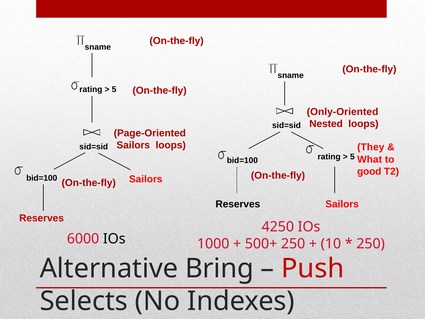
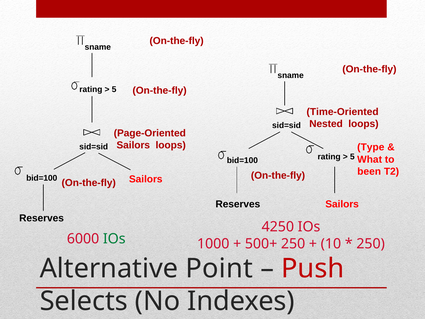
Only-Oriented: Only-Oriented -> Time-Oriented
They: They -> Type
good: good -> been
Reserves at (42, 218) colour: red -> black
IOs at (114, 239) colour: black -> green
Bring: Bring -> Point
